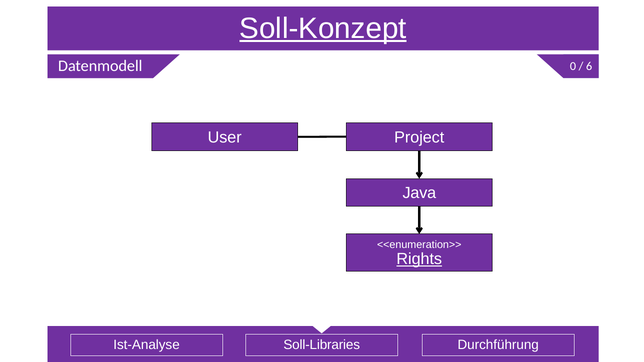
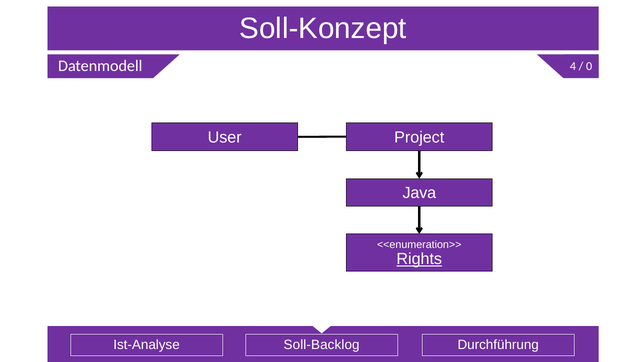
Soll-Konzept underline: present -> none
0: 0 -> 4
6: 6 -> 0
Soll-Libraries: Soll-Libraries -> Soll-Backlog
